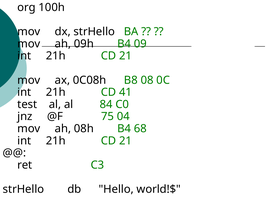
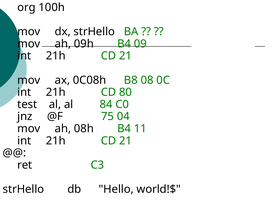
41: 41 -> 80
68: 68 -> 11
